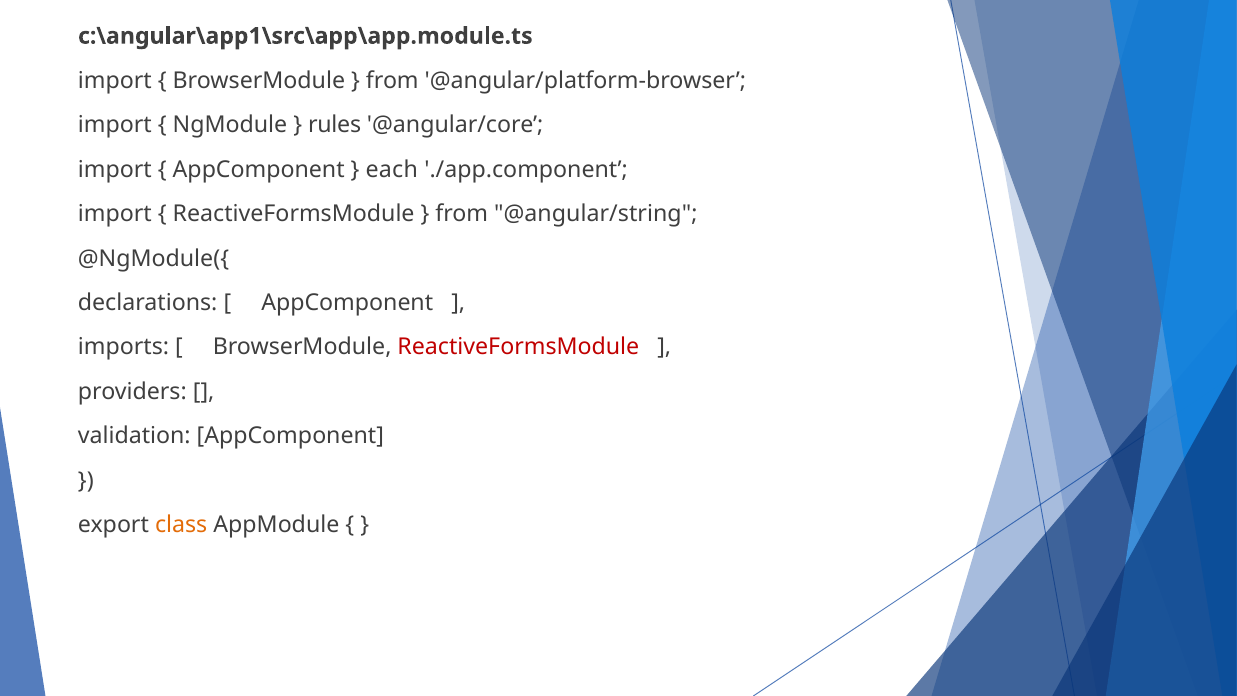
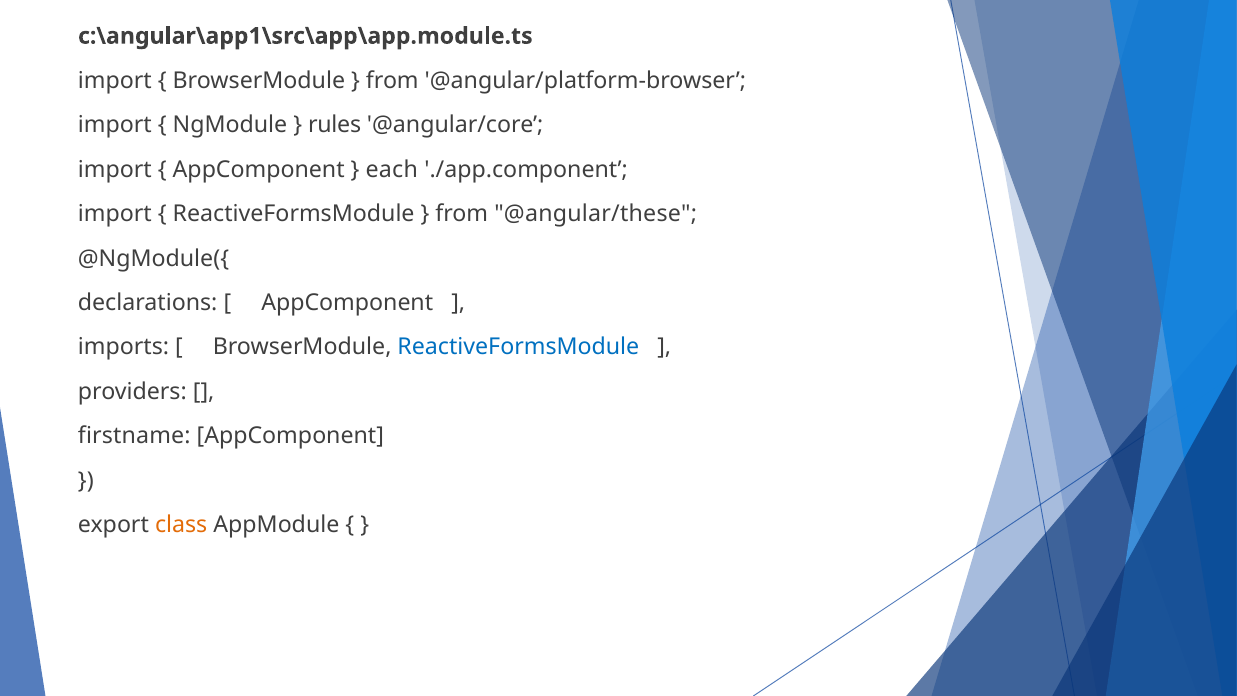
@angular/string: @angular/string -> @angular/these
ReactiveFormsModule at (518, 347) colour: red -> blue
validation: validation -> firstname
